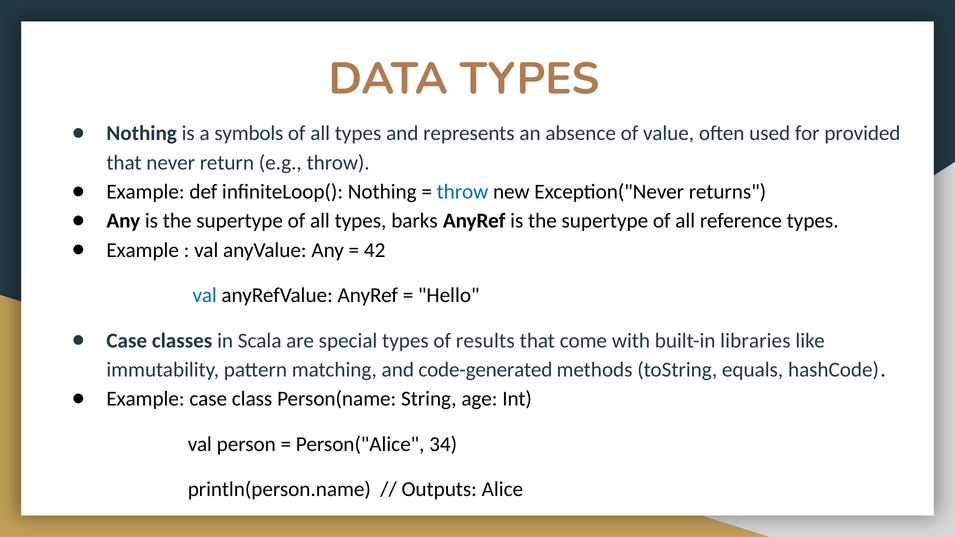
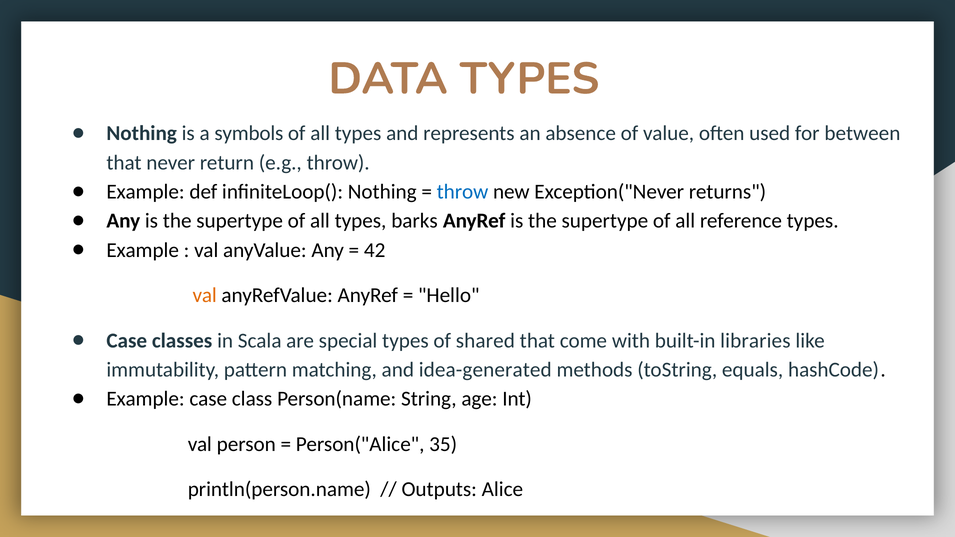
provided: provided -> between
val at (205, 295) colour: blue -> orange
results: results -> shared
code-generated: code-generated -> idea-generated
34: 34 -> 35
